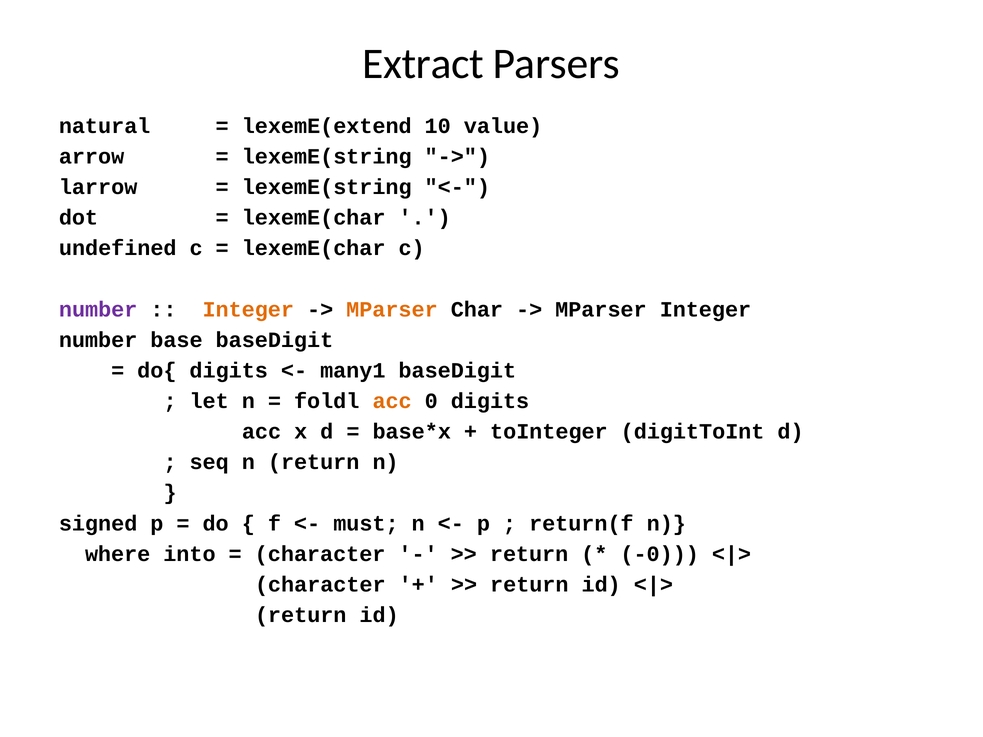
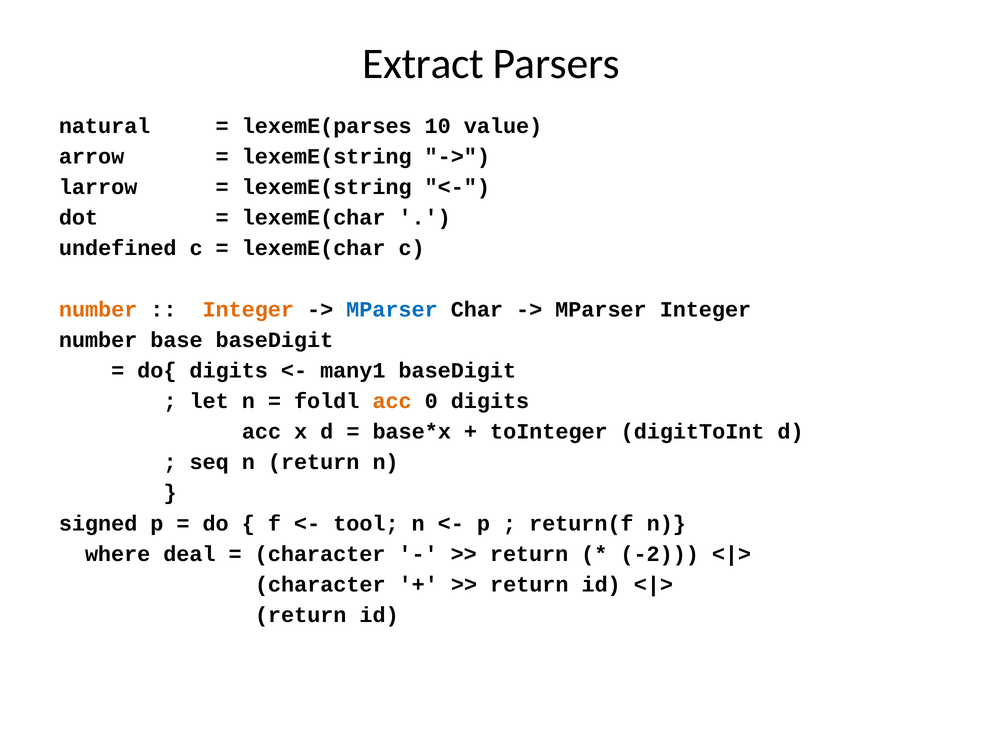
lexemE(extend: lexemE(extend -> lexemE(parses
number at (98, 309) colour: purple -> orange
MParser at (392, 309) colour: orange -> blue
must: must -> tool
into: into -> deal
-0: -0 -> -2
